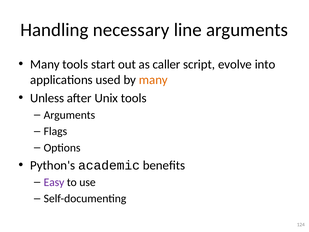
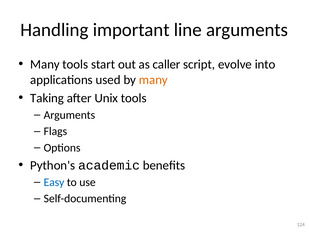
necessary: necessary -> important
Unless: Unless -> Taking
Easy colour: purple -> blue
